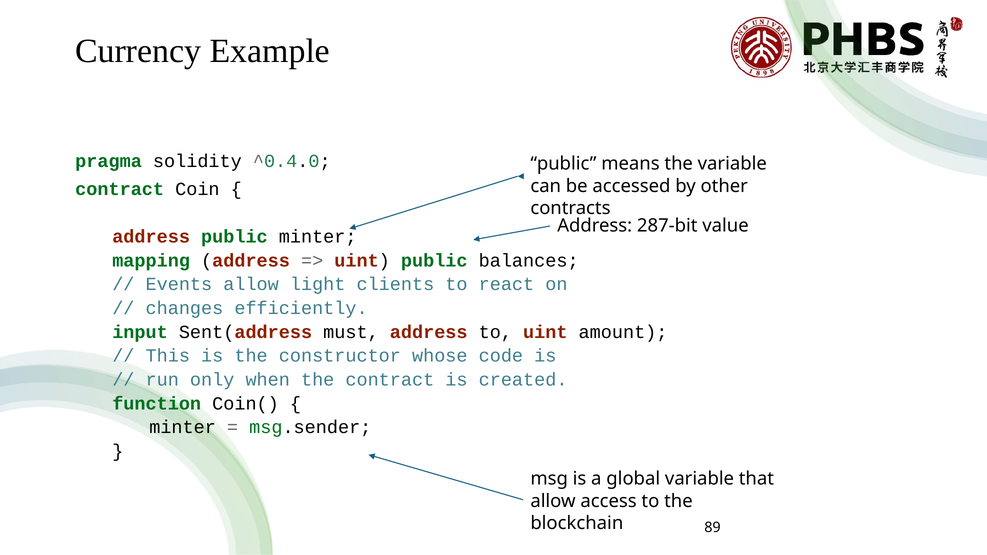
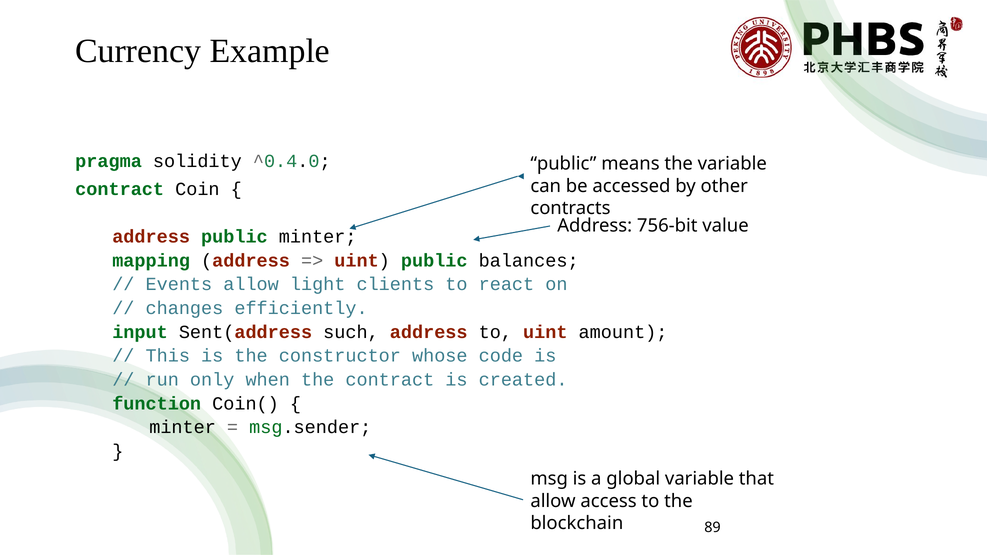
287-bit: 287-bit -> 756-bit
must: must -> such
